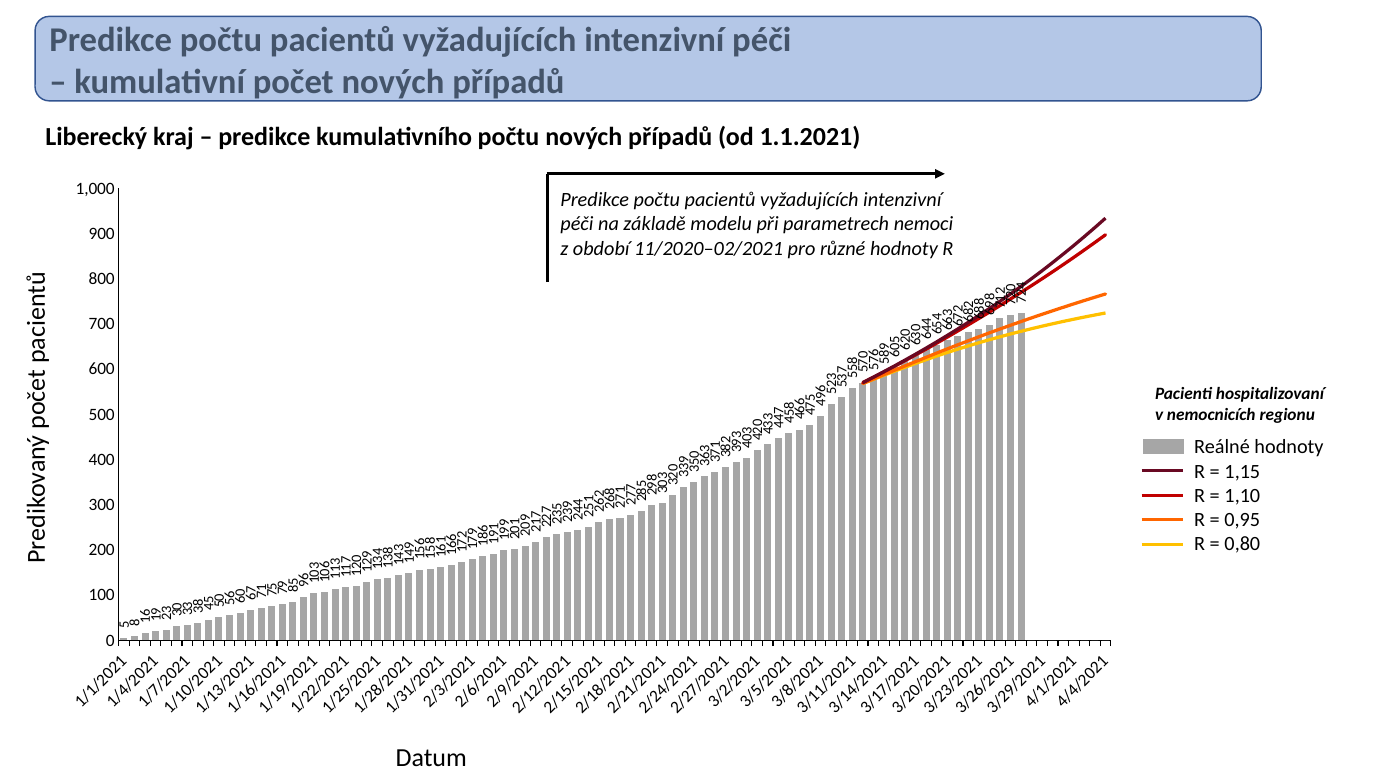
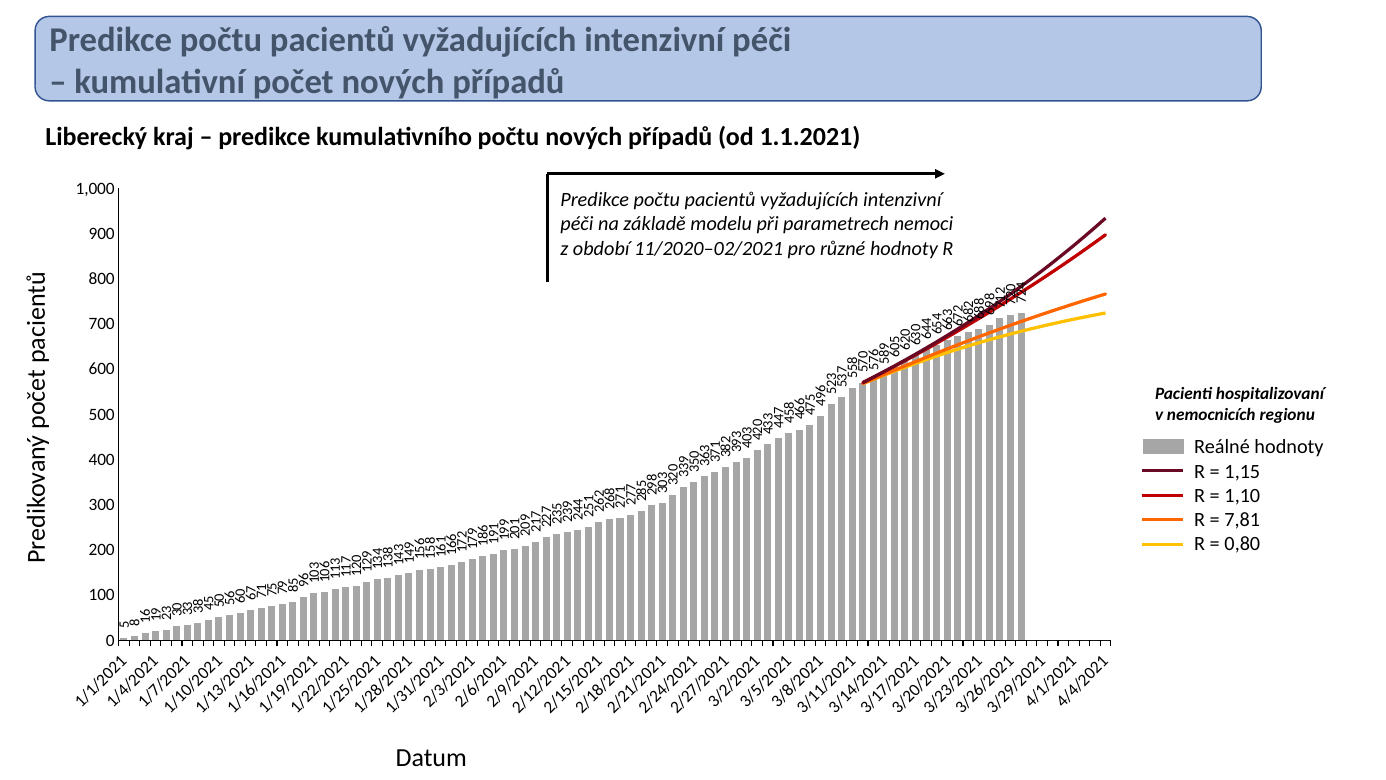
0,95: 0,95 -> 7,81
